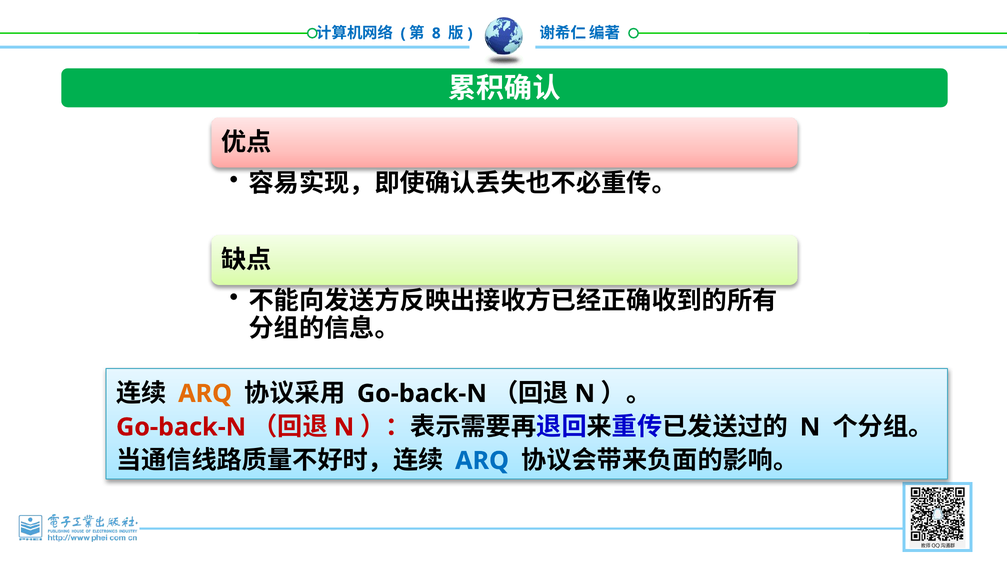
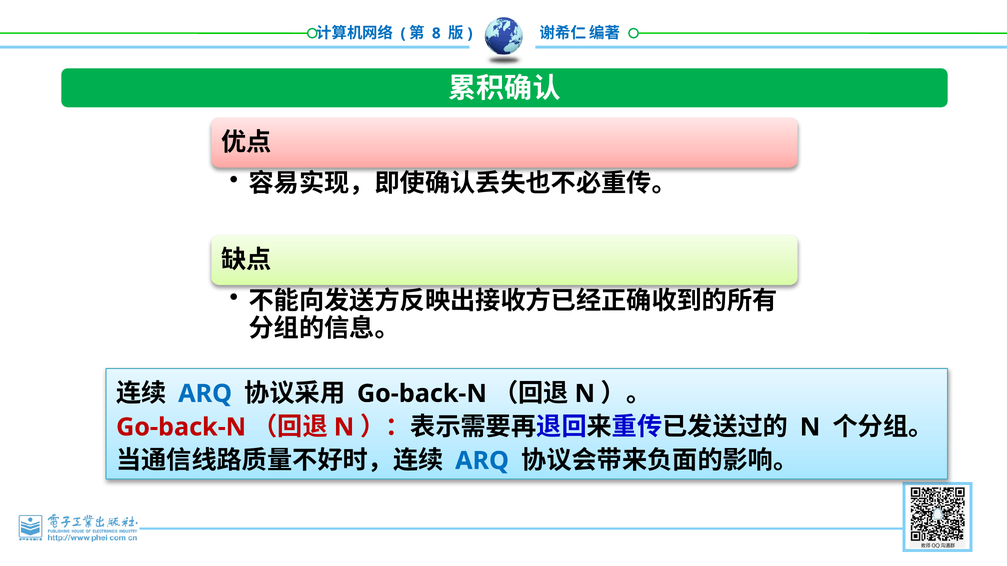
ARQ at (205, 394) colour: orange -> blue
